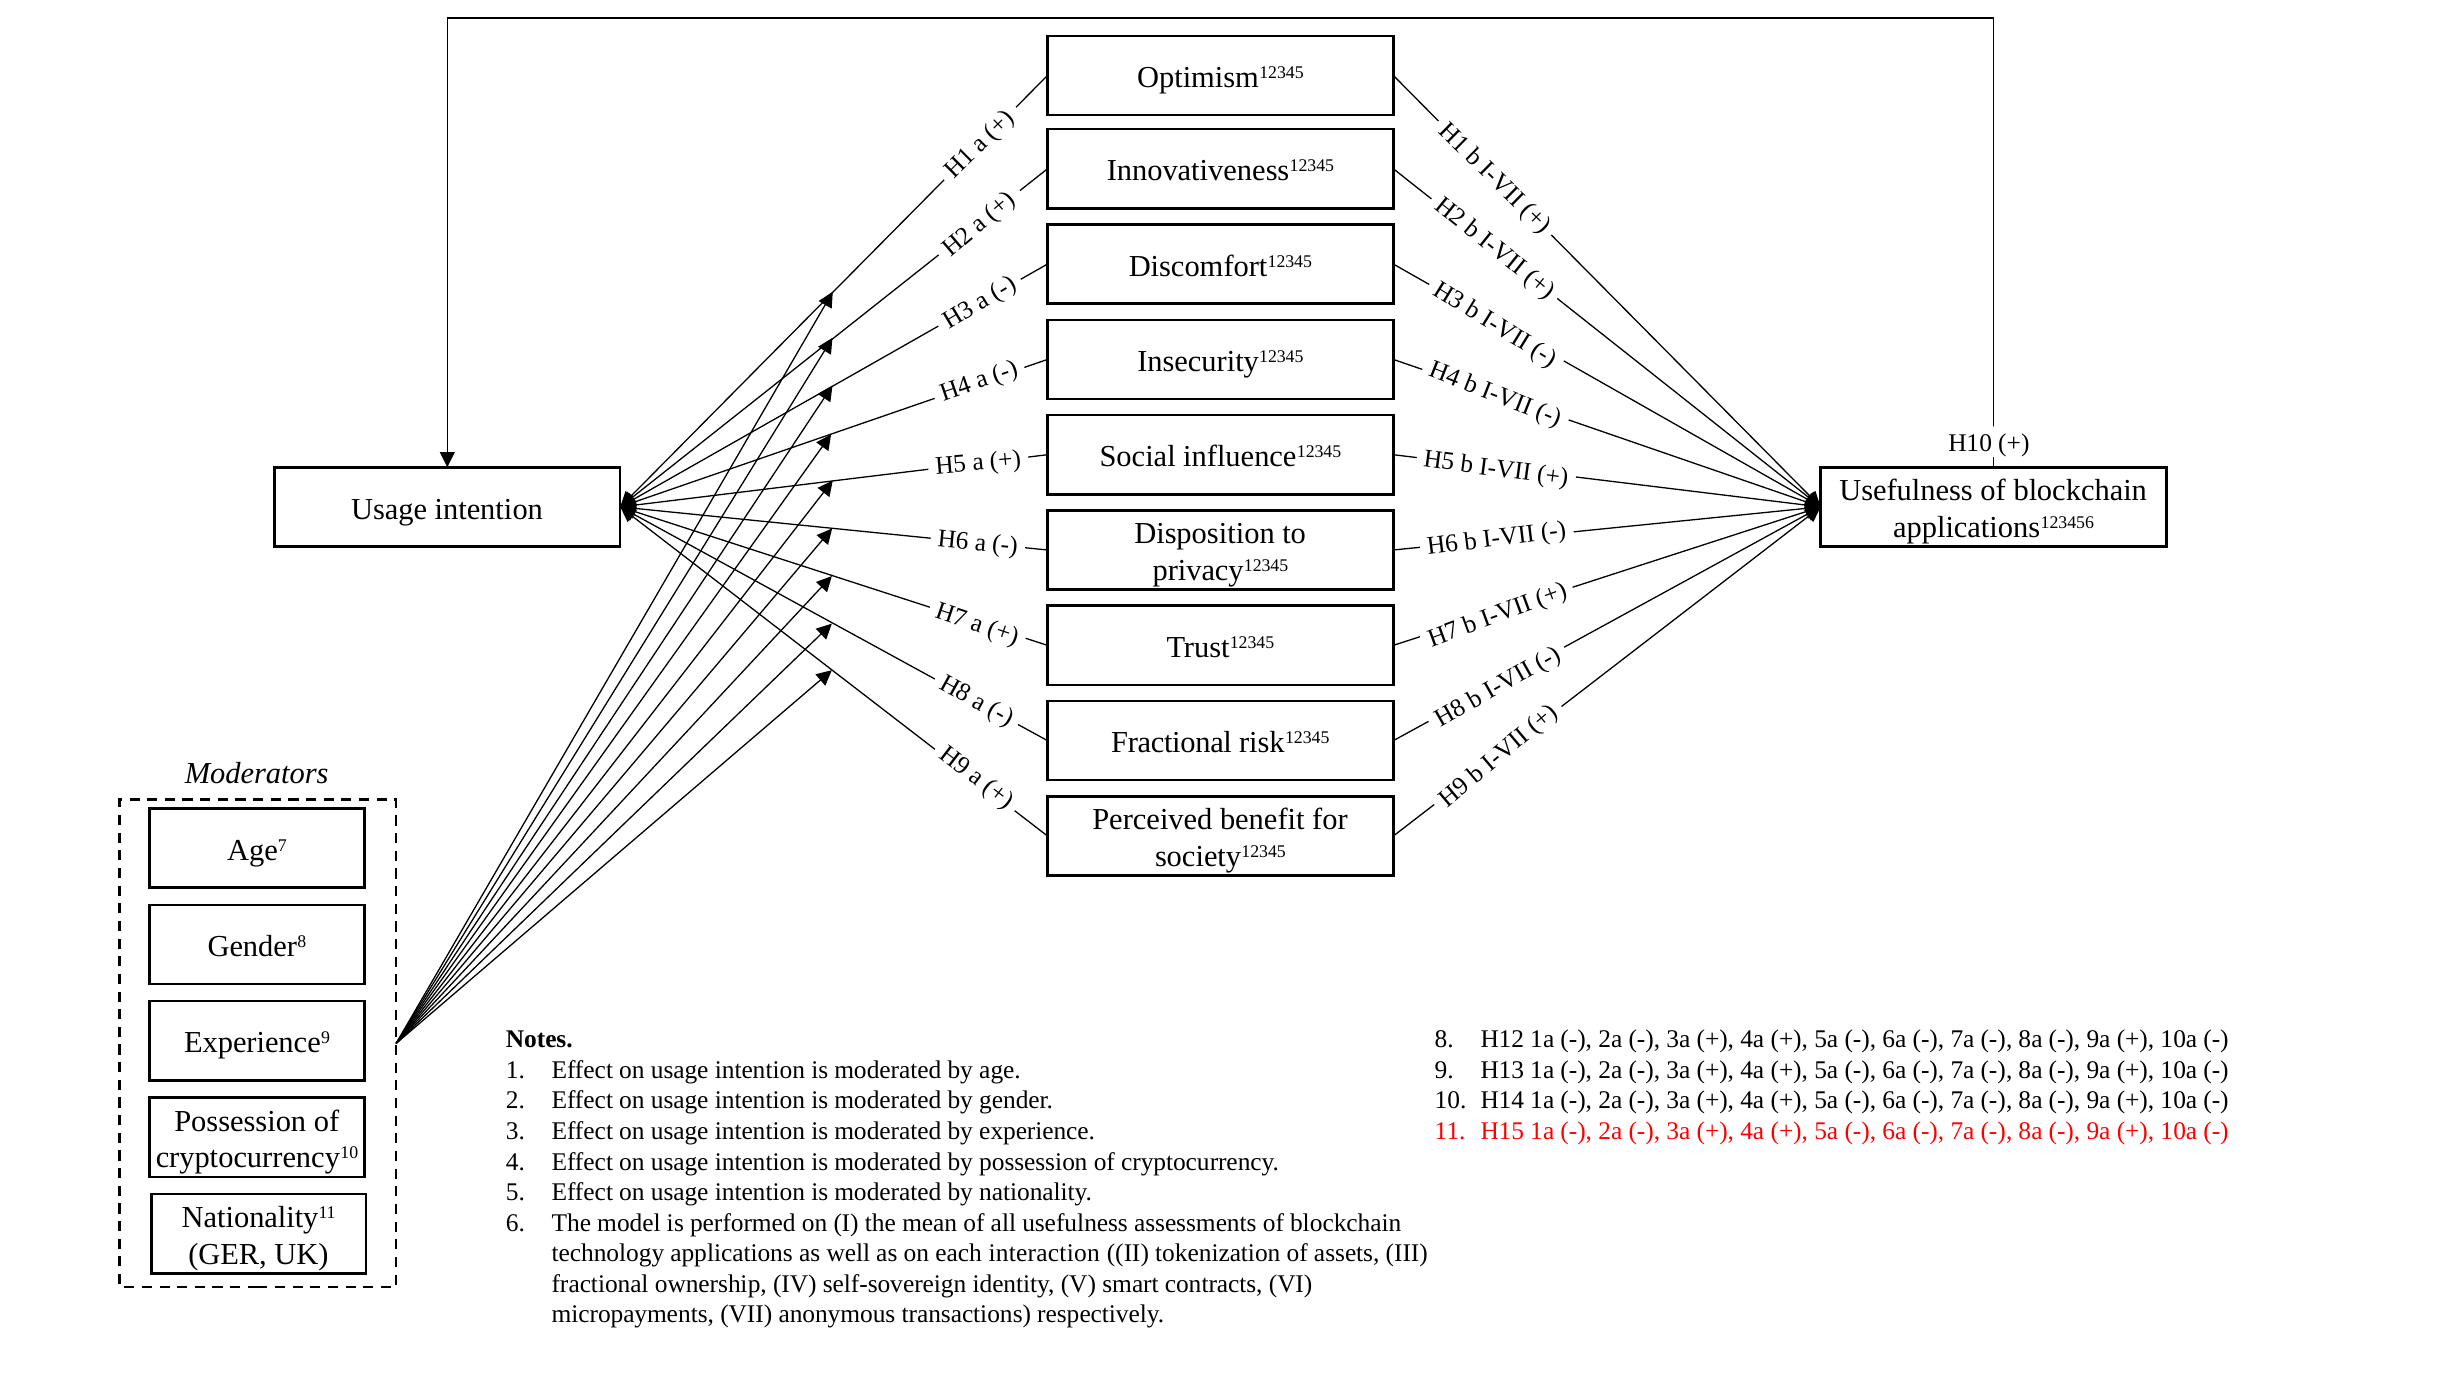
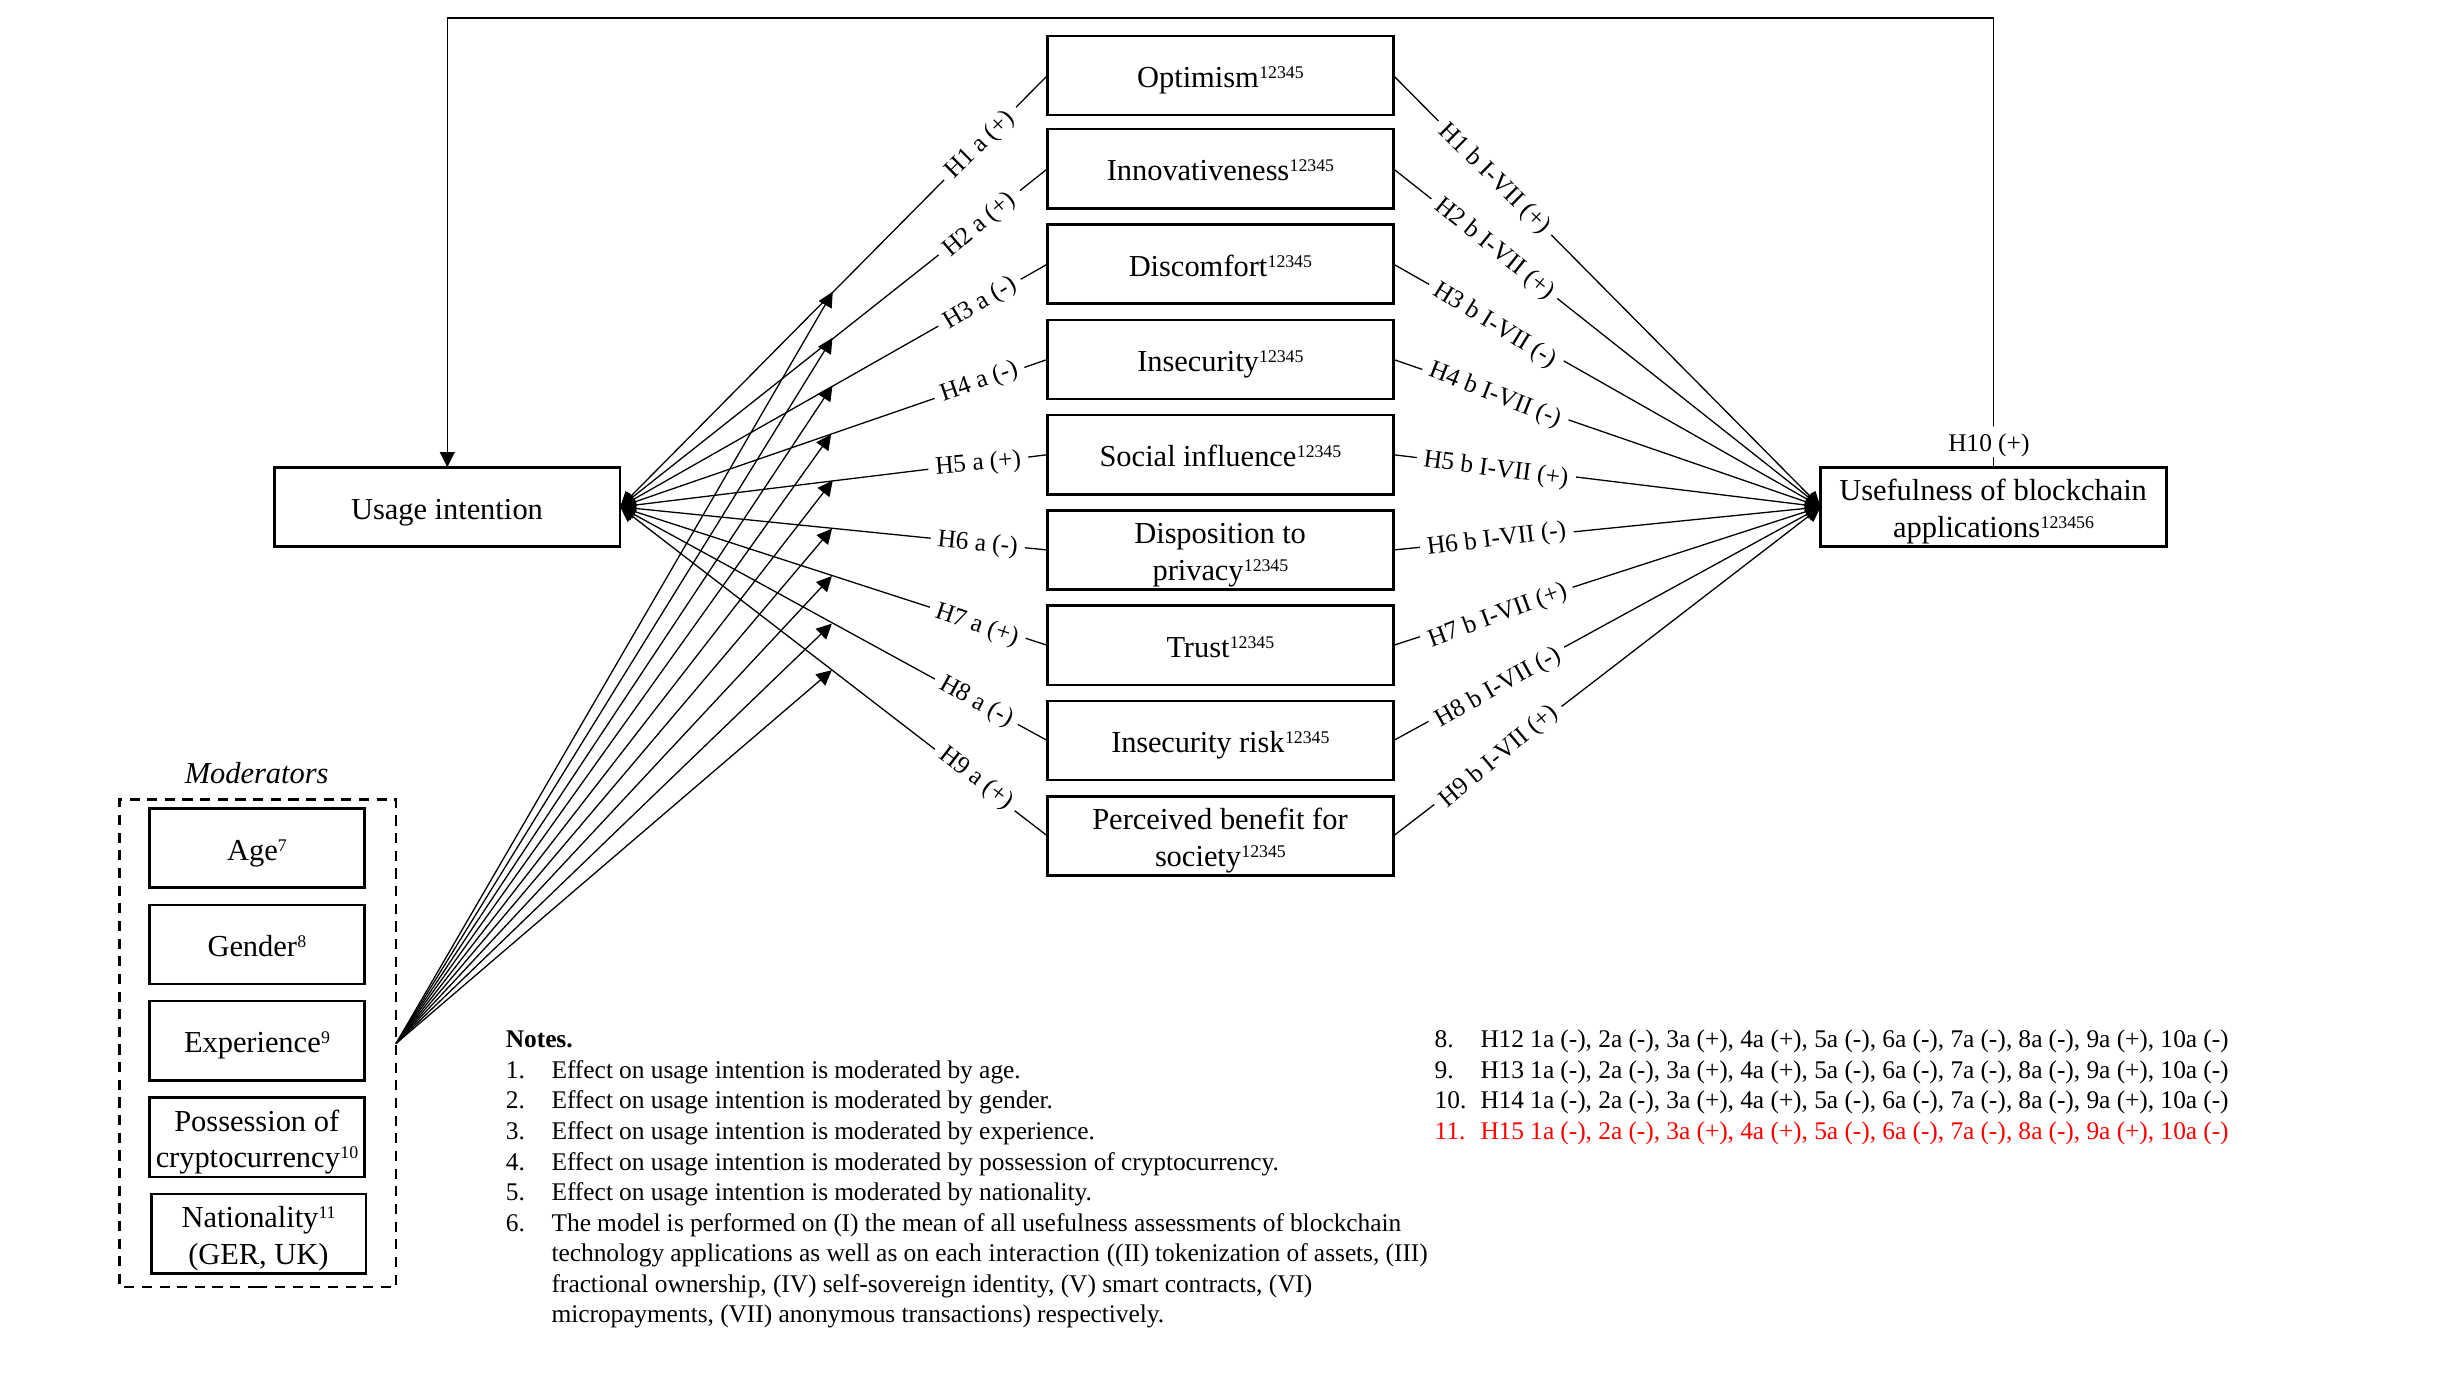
Fractional at (1172, 743): Fractional -> Insecurity
